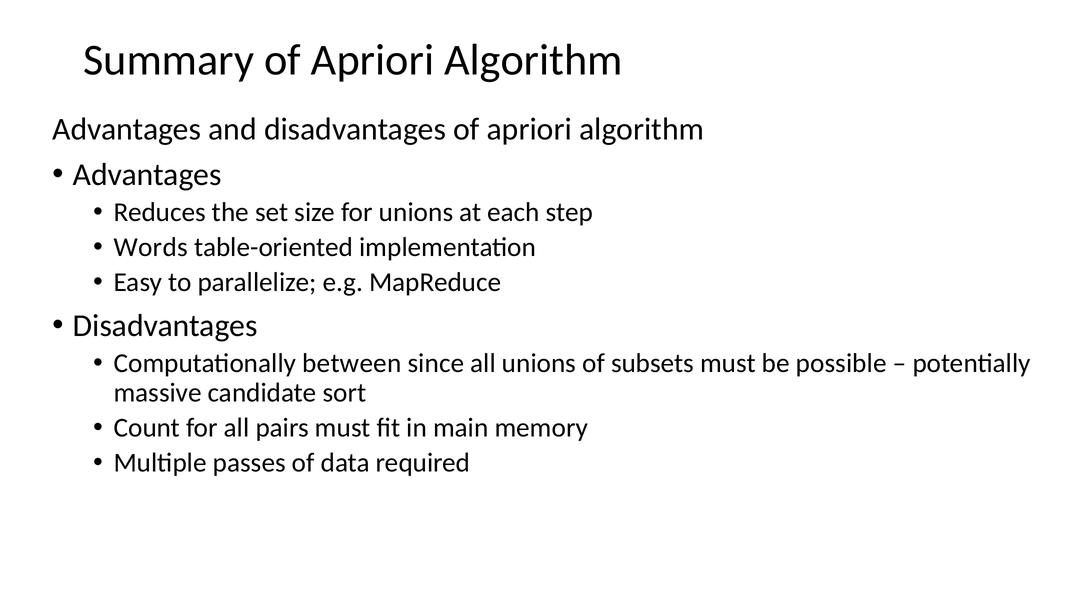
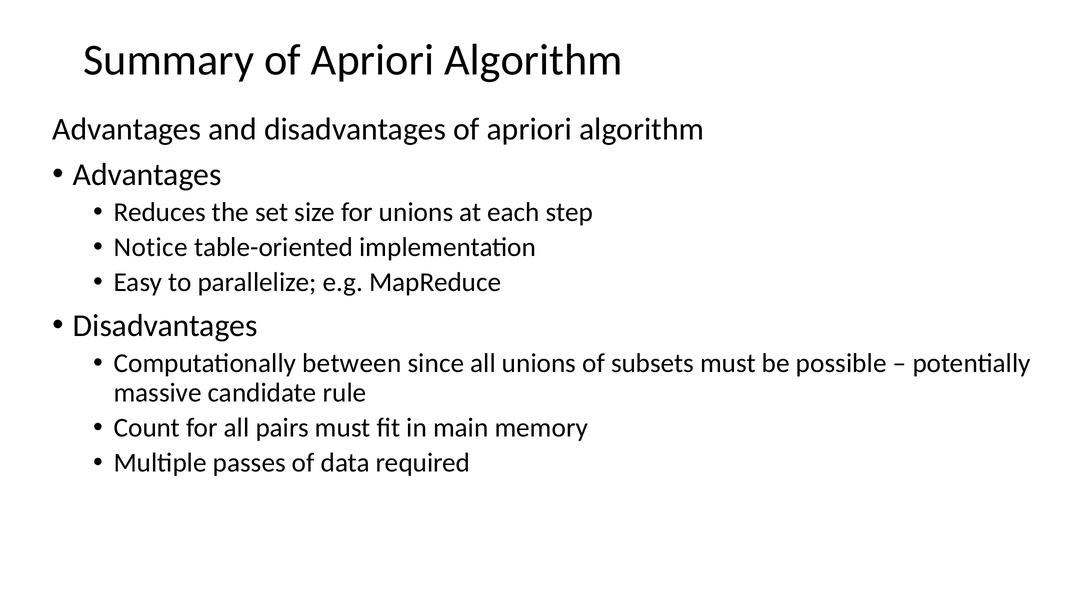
Words: Words -> Notice
sort: sort -> rule
